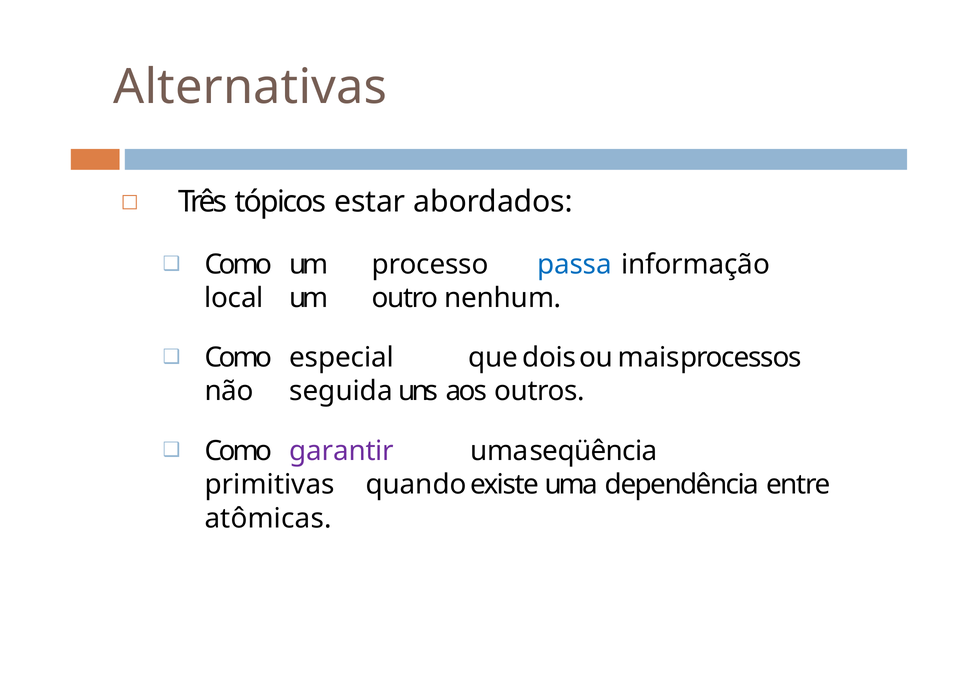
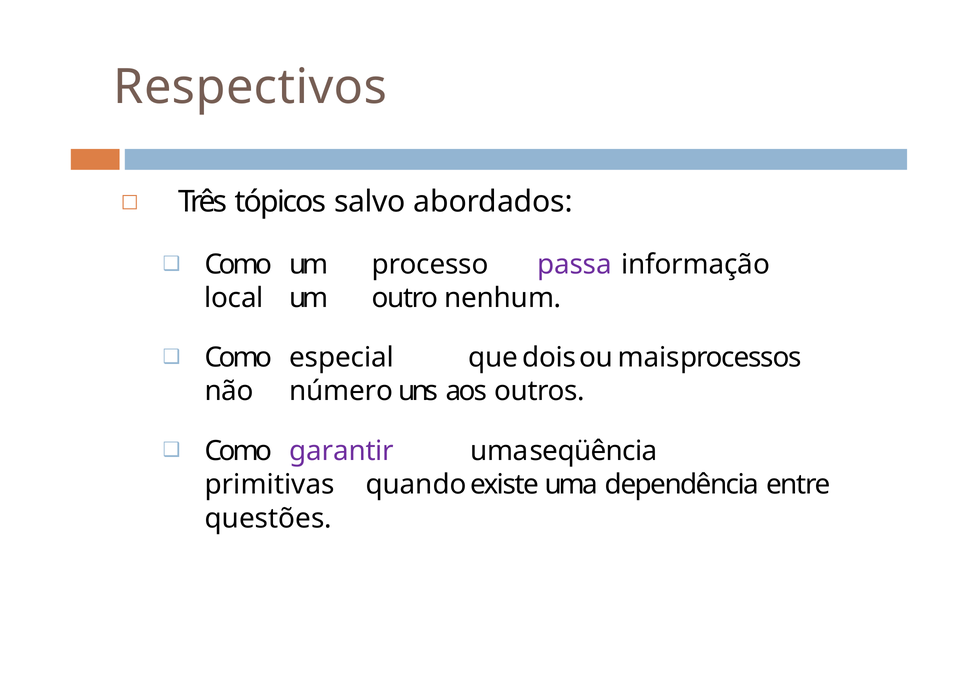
Alternativas: Alternativas -> Respectivos
estar: estar -> salvo
passa colour: blue -> purple
seguida: seguida -> número
atômicas: atômicas -> questões
